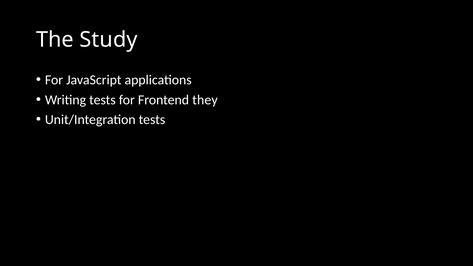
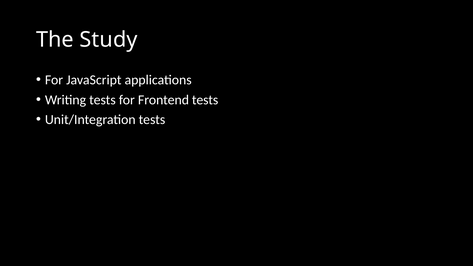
Frontend they: they -> tests
